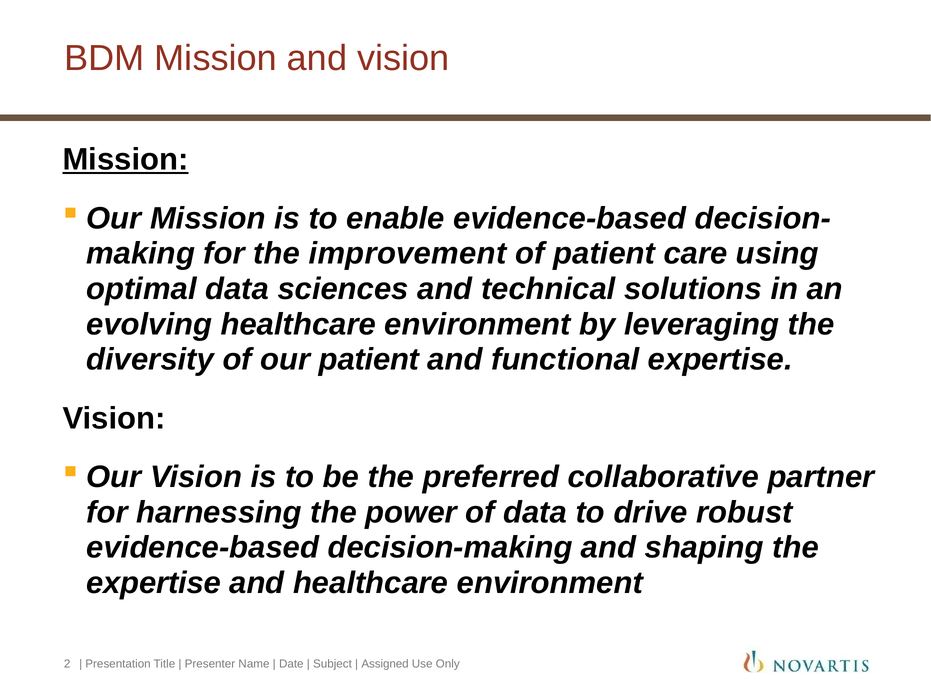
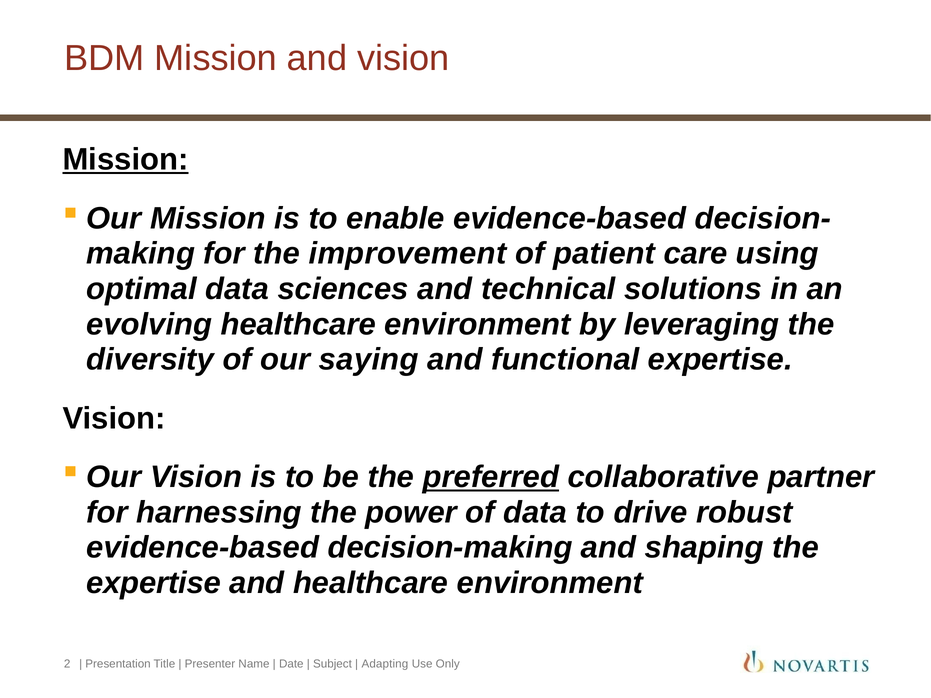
our patient: patient -> saying
preferred underline: none -> present
Assigned: Assigned -> Adapting
